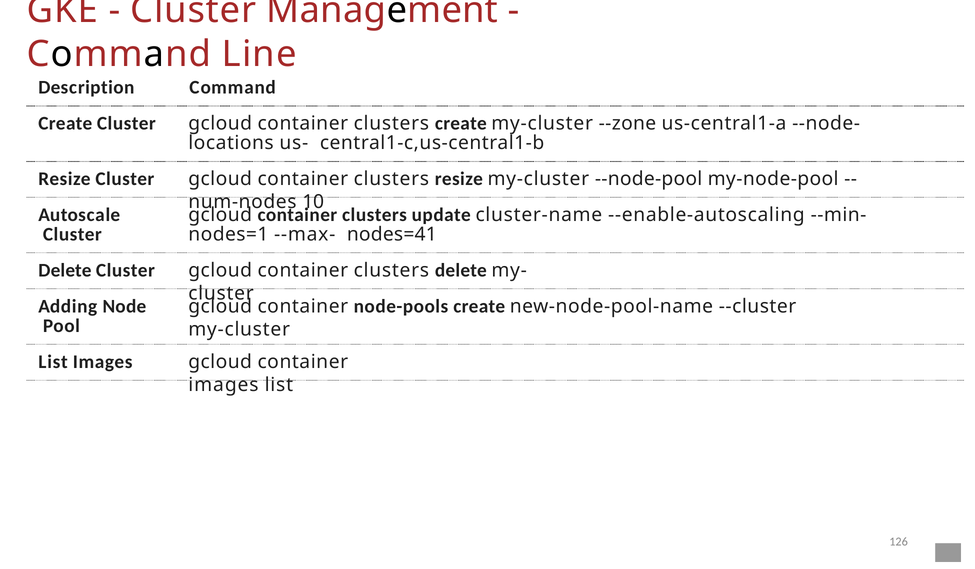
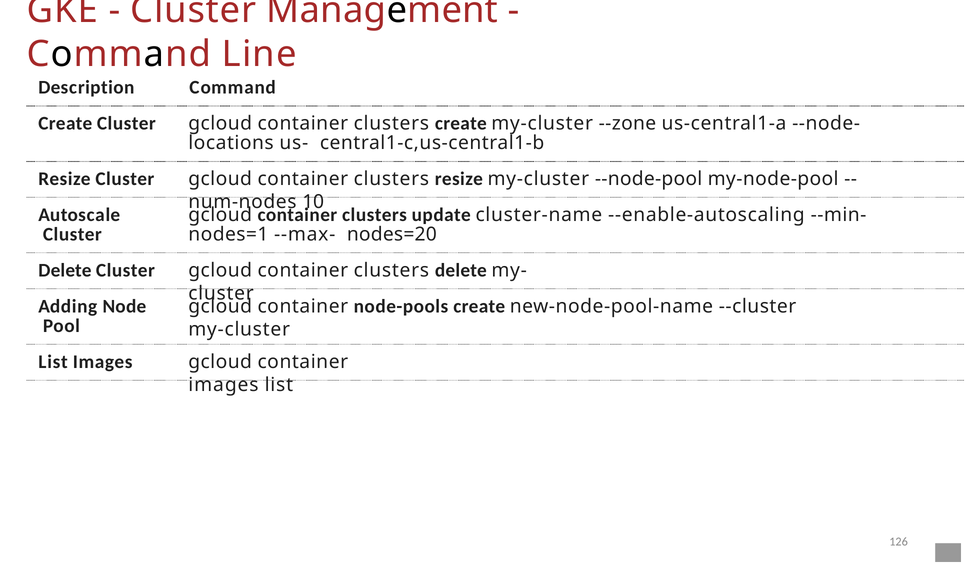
nodes=41: nodes=41 -> nodes=20
